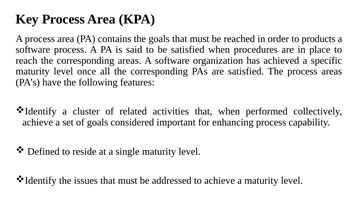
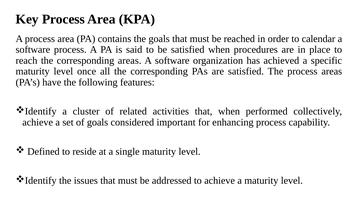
products: products -> calendar
